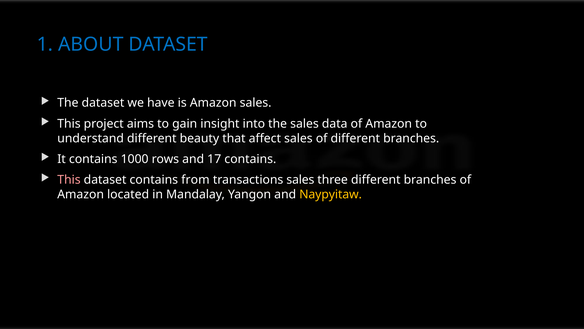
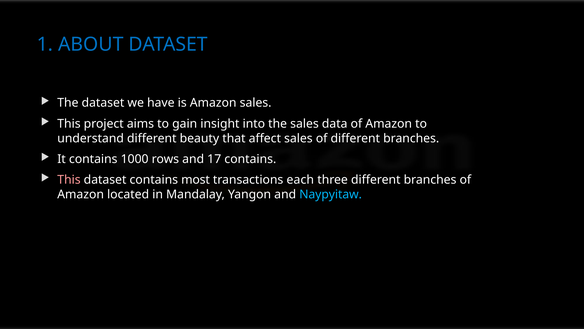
from: from -> most
transactions sales: sales -> each
Naypyitaw colour: yellow -> light blue
